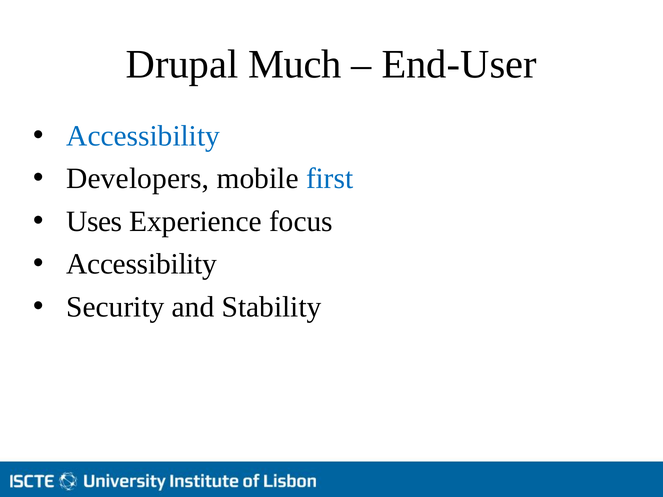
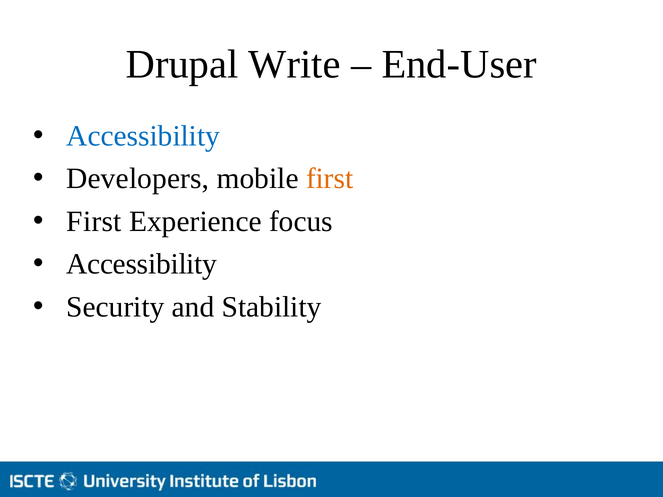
Much: Much -> Write
first at (330, 179) colour: blue -> orange
Uses at (94, 222): Uses -> First
